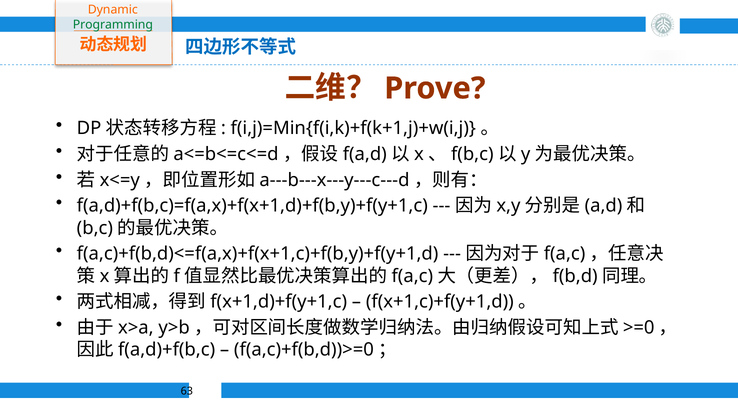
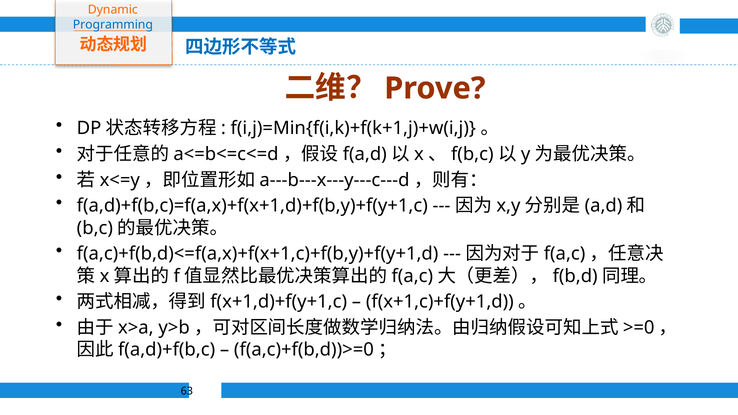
Programming colour: green -> blue
